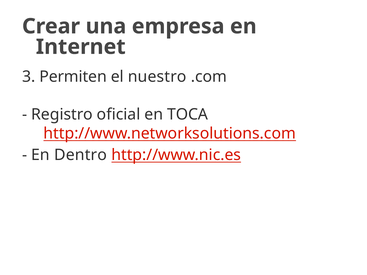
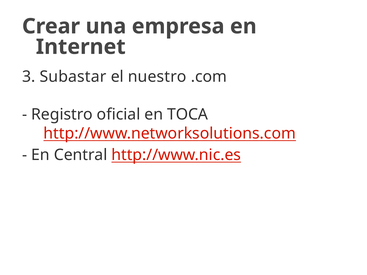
Permiten: Permiten -> Subastar
Dentro: Dentro -> Central
